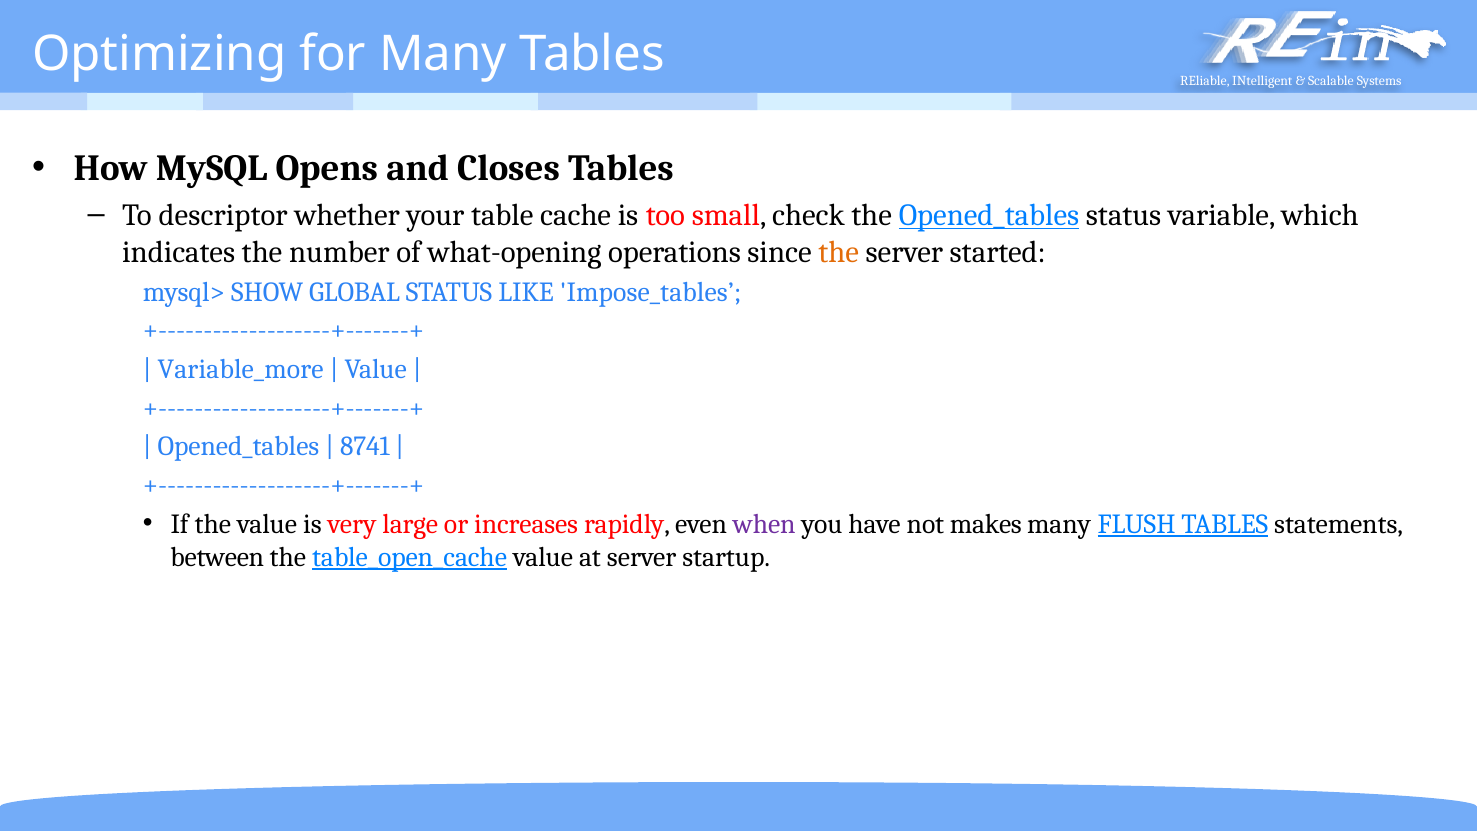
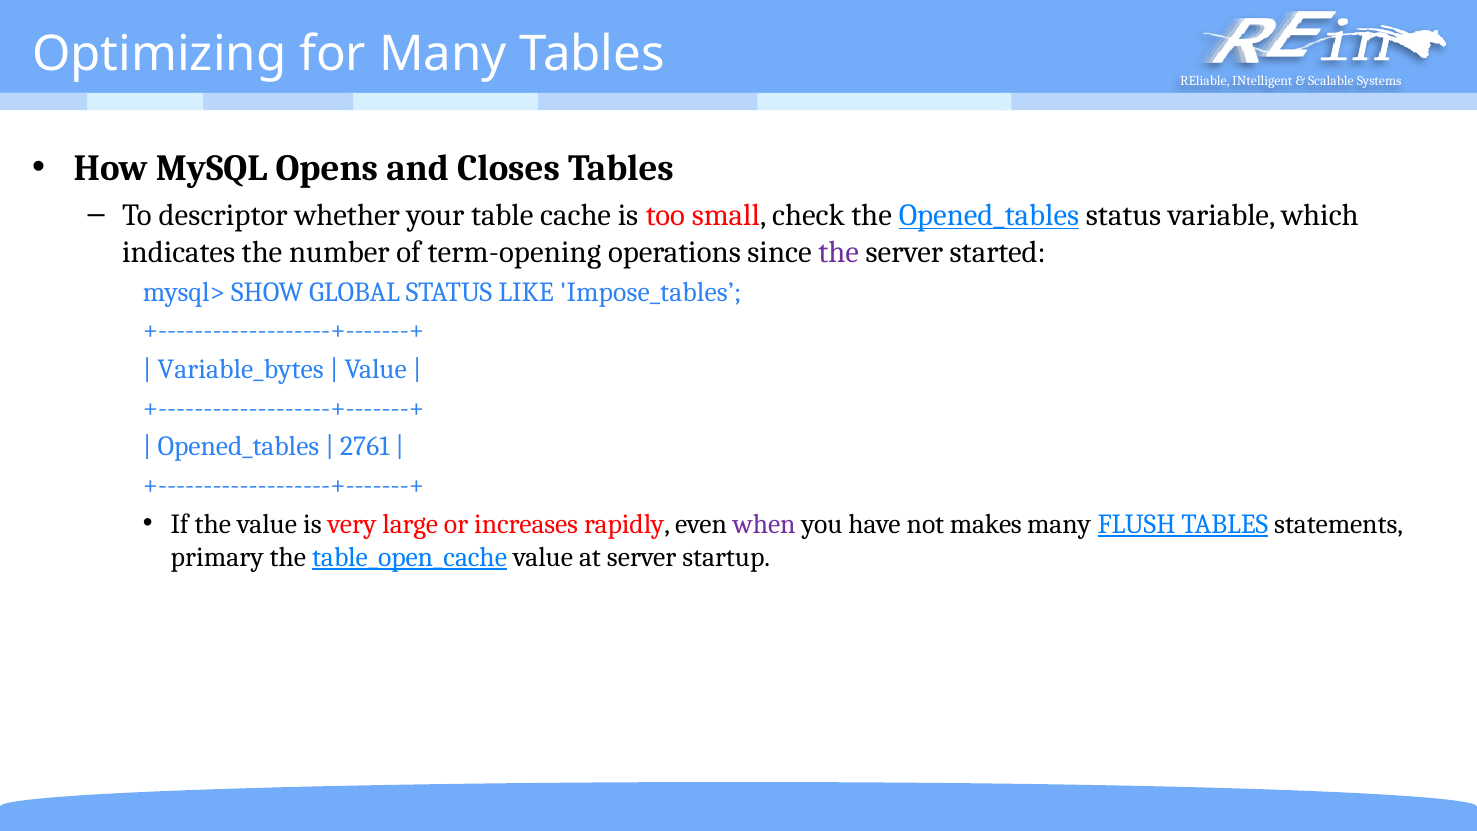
what-opening: what-opening -> term-opening
the at (839, 252) colour: orange -> purple
Variable_more: Variable_more -> Variable_bytes
8741: 8741 -> 2761
between: between -> primary
